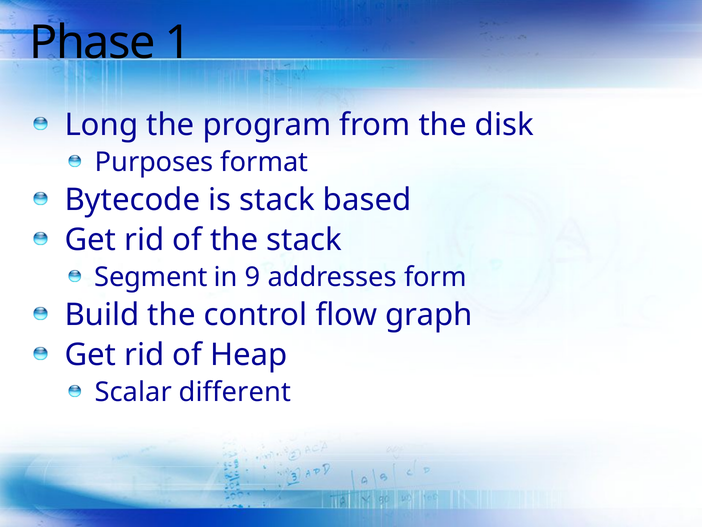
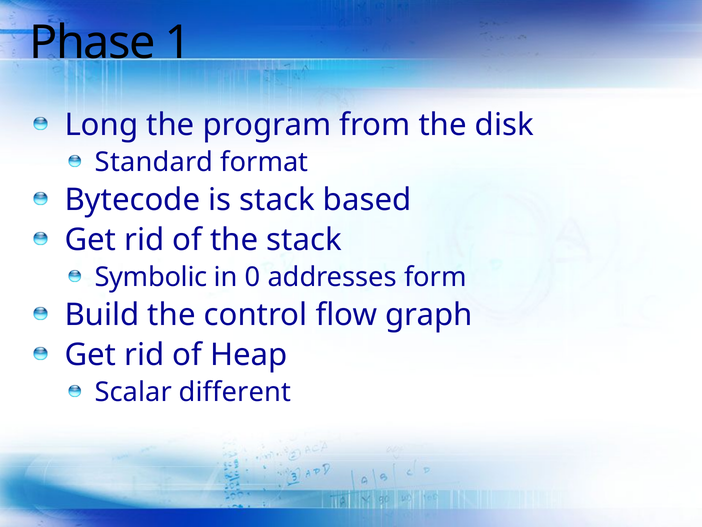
Purposes: Purposes -> Standard
Segment: Segment -> Symbolic
9: 9 -> 0
